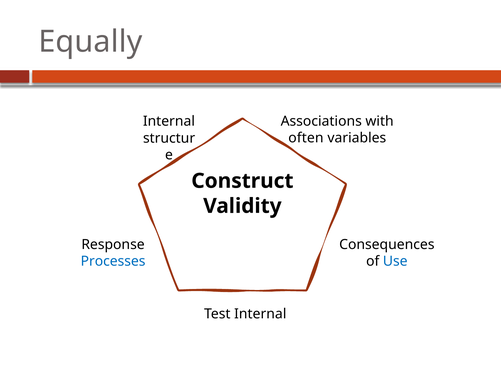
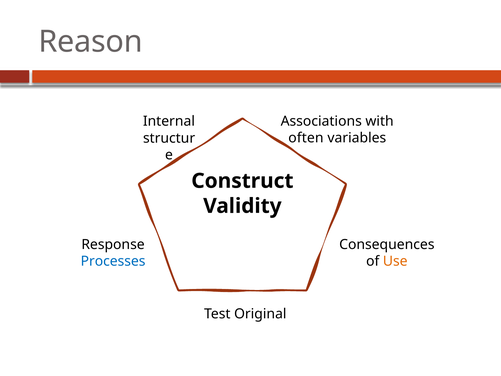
Equally: Equally -> Reason
Use colour: blue -> orange
Test Internal: Internal -> Original
